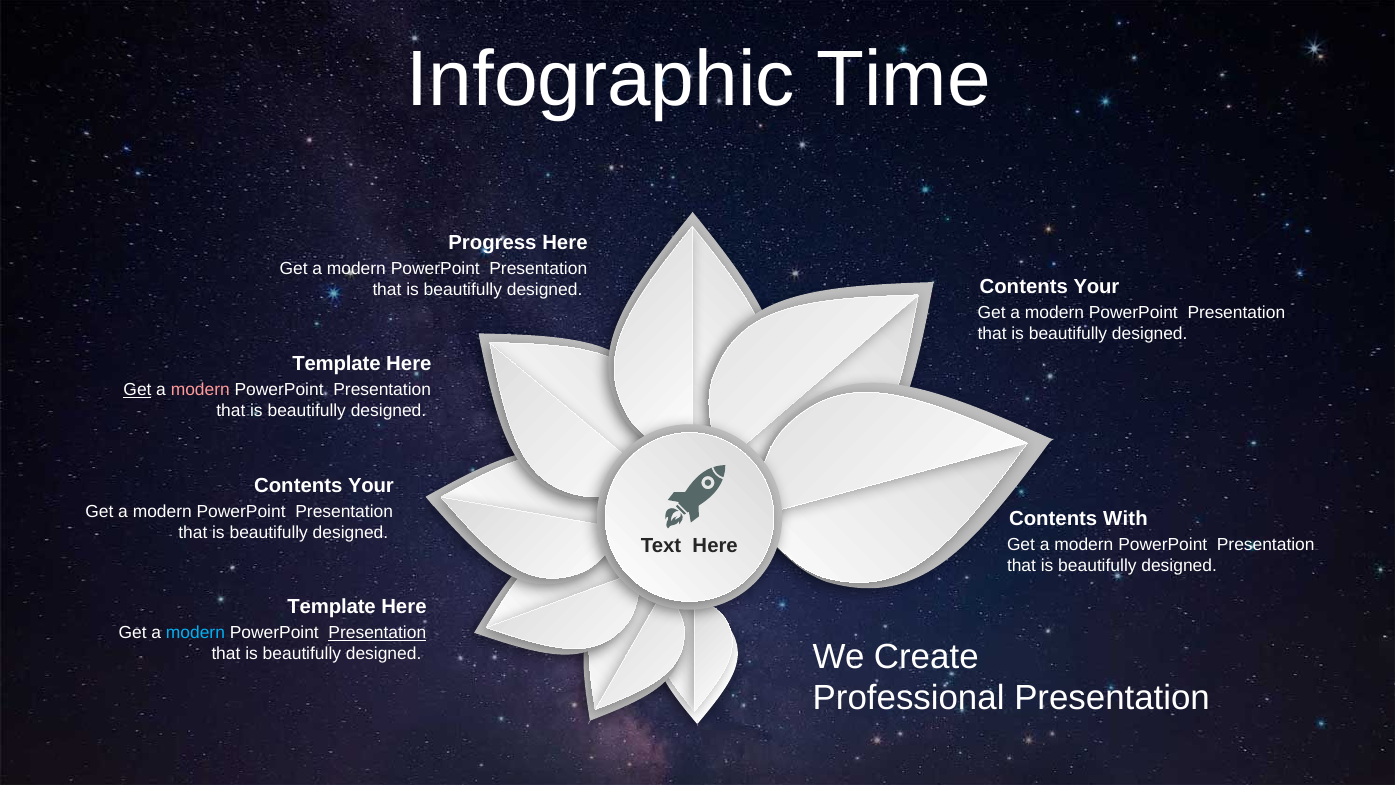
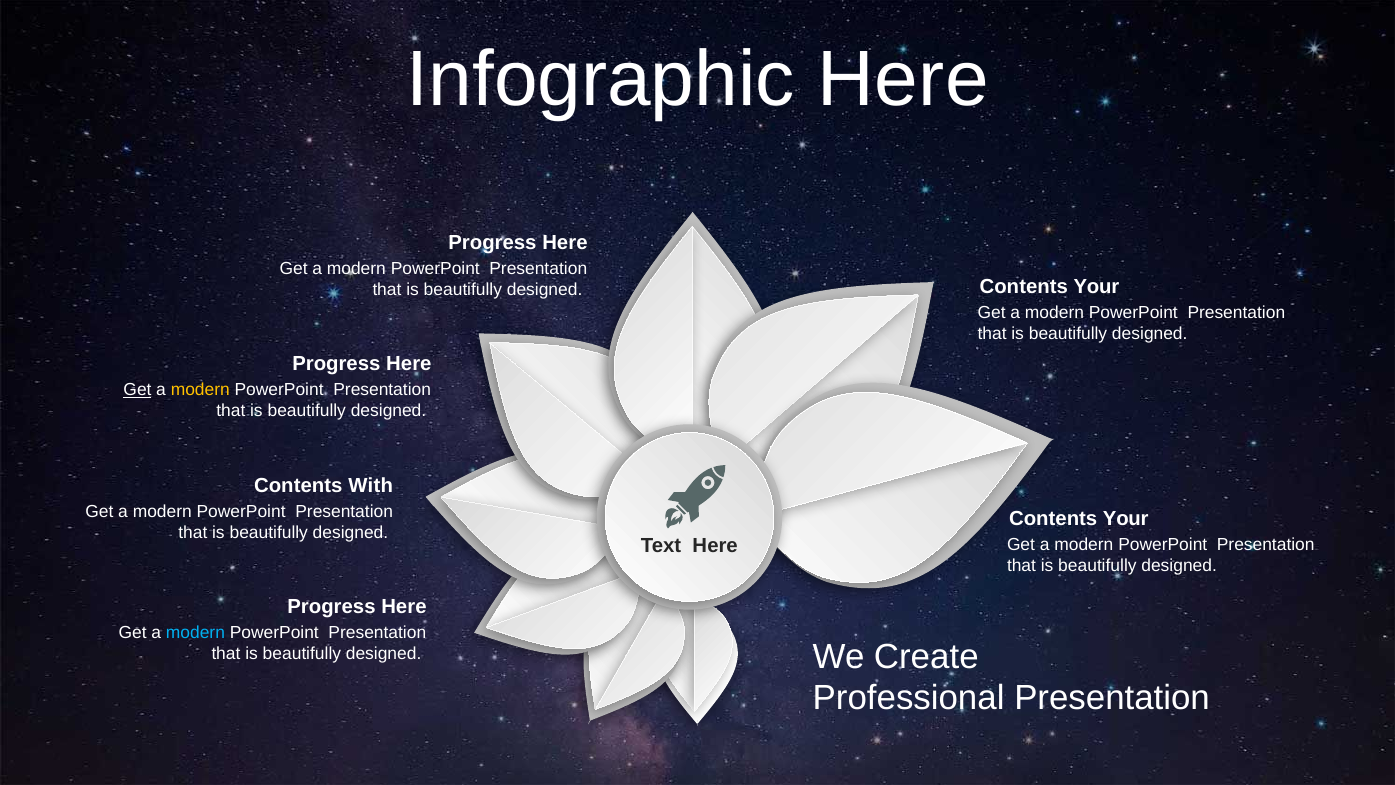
Infographic Time: Time -> Here
Template at (336, 364): Template -> Progress
modern at (200, 390) colour: pink -> yellow
Your at (371, 485): Your -> With
With at (1126, 518): With -> Your
Template at (332, 607): Template -> Progress
Presentation at (377, 633) underline: present -> none
